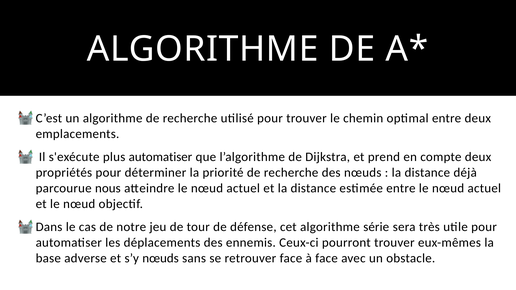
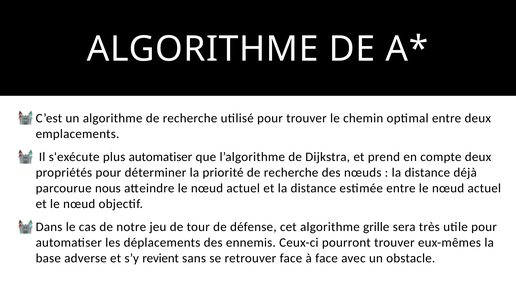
série: série -> grille
s’y nœuds: nœuds -> revient
